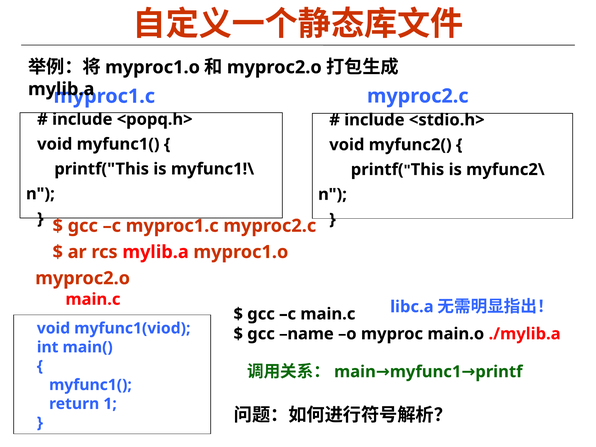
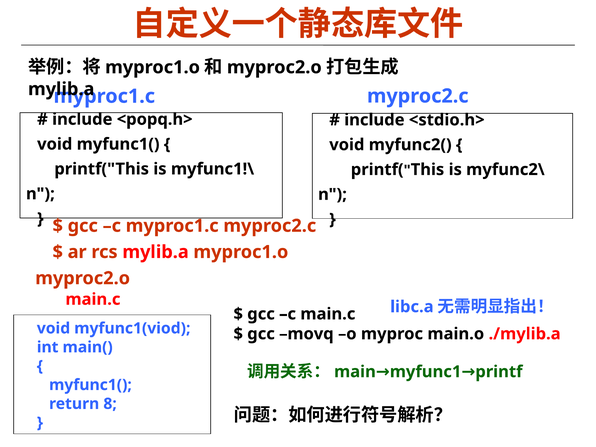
name: name -> movq
1: 1 -> 8
